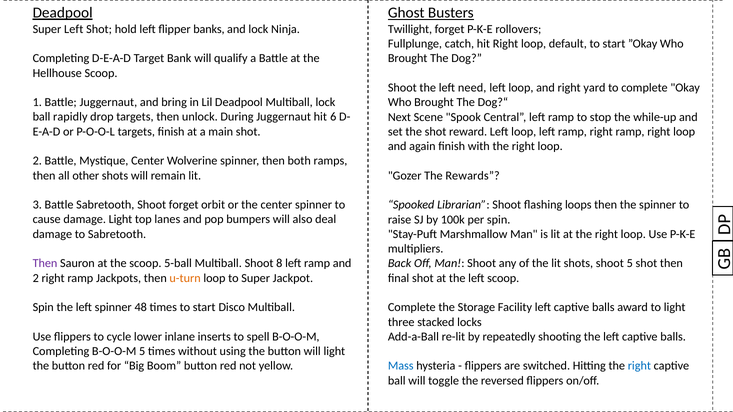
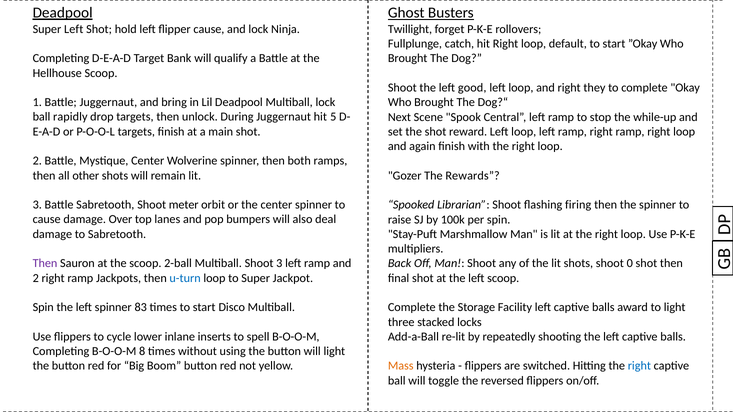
flipper banks: banks -> cause
need: need -> good
yard: yard -> they
6: 6 -> 5
Shoot forget: forget -> meter
loops: loops -> firing
damage Light: Light -> Over
5-ball: 5-ball -> 2-ball
Shoot 8: 8 -> 3
shoot 5: 5 -> 0
u-turn colour: orange -> blue
48: 48 -> 83
B-O-O-M 5: 5 -> 8
Mass colour: blue -> orange
